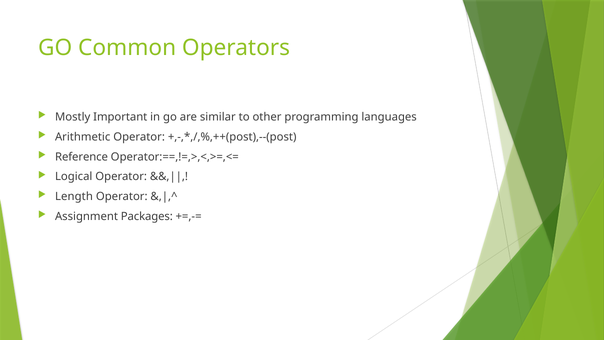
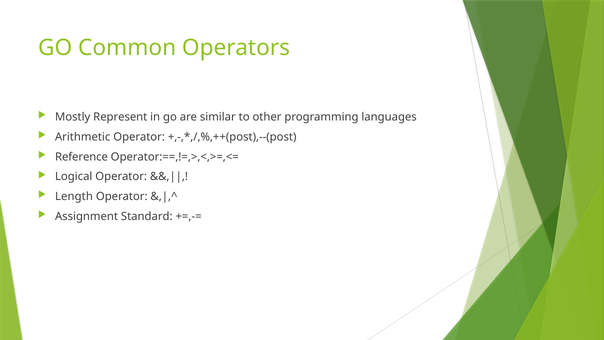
Important: Important -> Represent
Packages: Packages -> Standard
